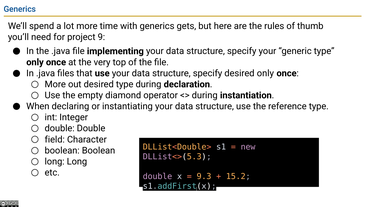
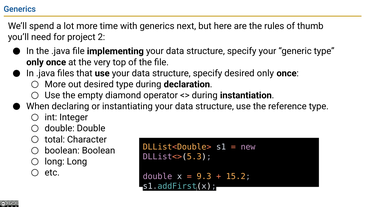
gets: gets -> next
9: 9 -> 2
field: field -> total
